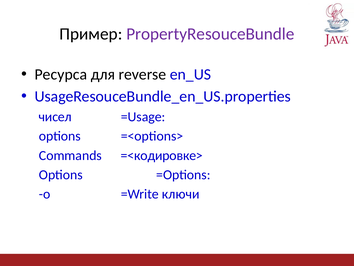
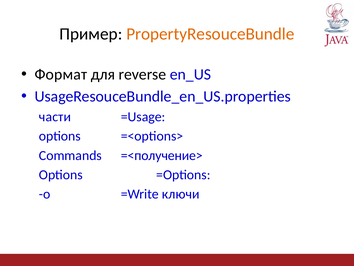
PropertyResouceBundle colour: purple -> orange
Ресурса: Ресурса -> Формат
чисел: чисел -> части
=<кодировке>: =<кодировке> -> =<получение>
